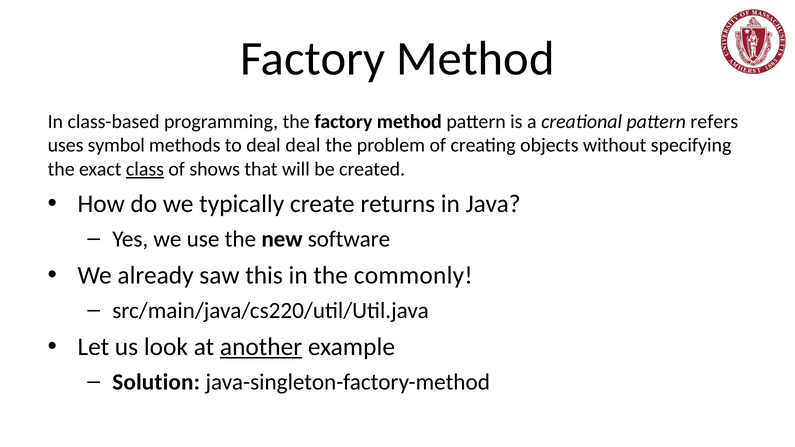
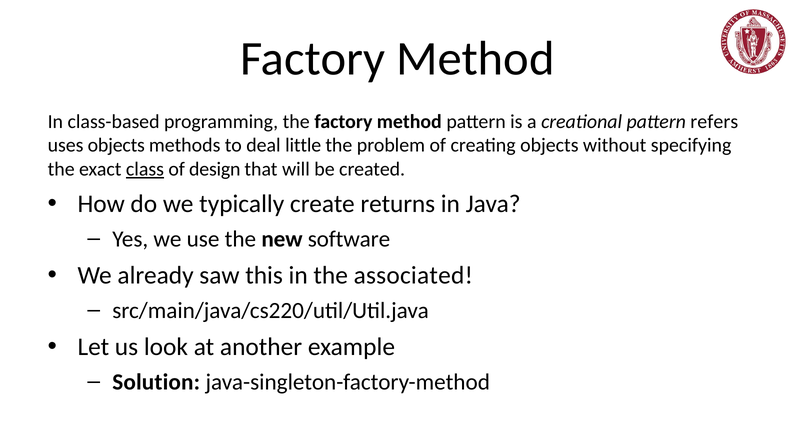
uses symbol: symbol -> objects
deal deal: deal -> little
shows: shows -> design
commonly: commonly -> associated
another underline: present -> none
